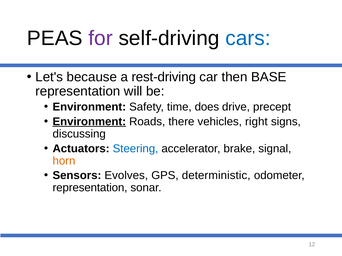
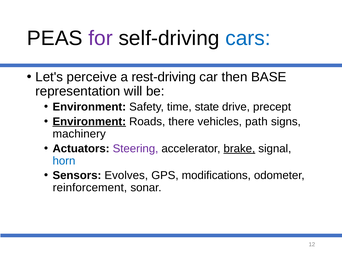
because: because -> perceive
does: does -> state
right: right -> path
discussing: discussing -> machinery
Steering colour: blue -> purple
brake underline: none -> present
horn colour: orange -> blue
deterministic: deterministic -> modifications
representation at (90, 188): representation -> reinforcement
